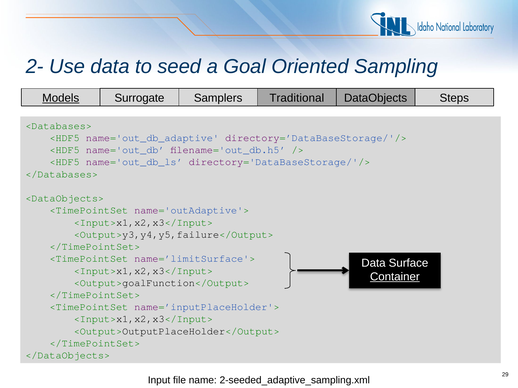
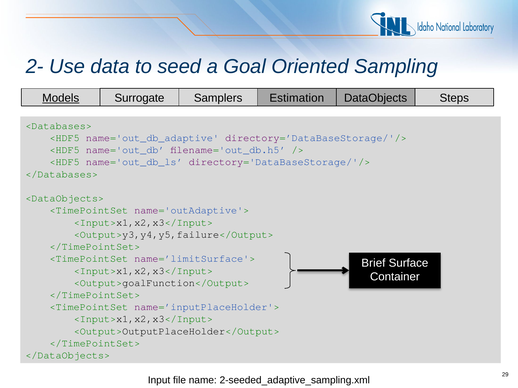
Traditional: Traditional -> Estimation
Data at (373, 263): Data -> Brief
Container underline: present -> none
